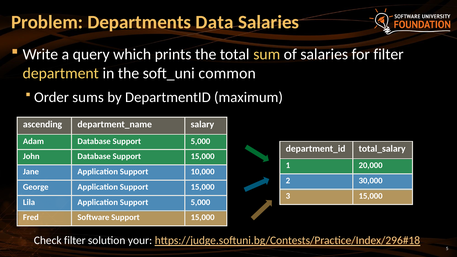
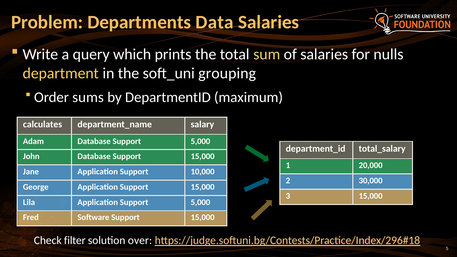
for filter: filter -> nulls
common: common -> grouping
ascending: ascending -> calculates
your: your -> over
